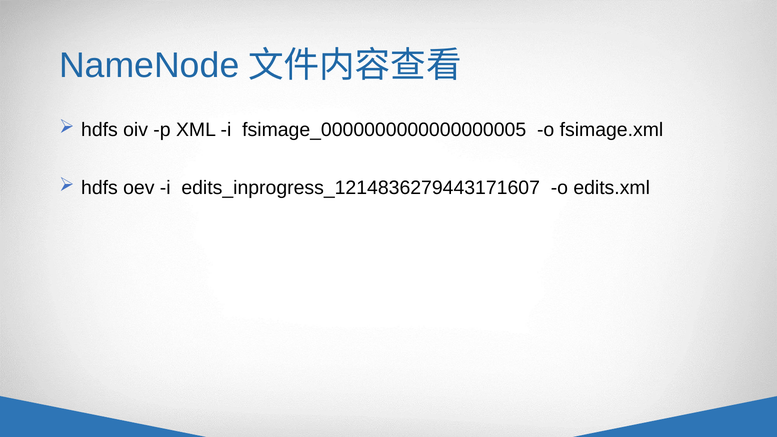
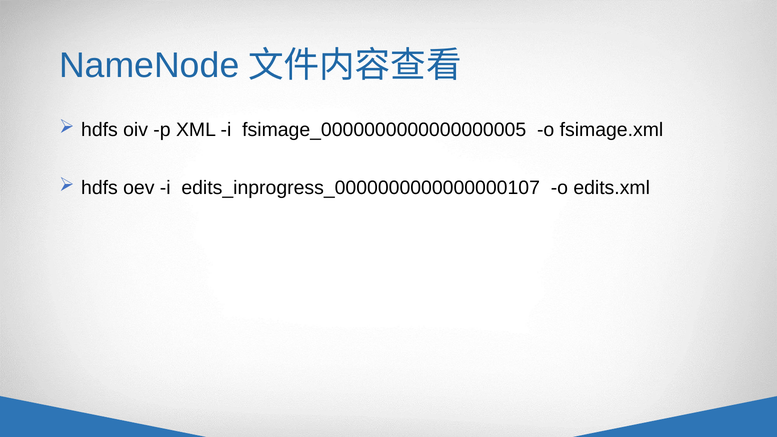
edits_inprogress_1214836279443171607: edits_inprogress_1214836279443171607 -> edits_inprogress_0000000000000000107
